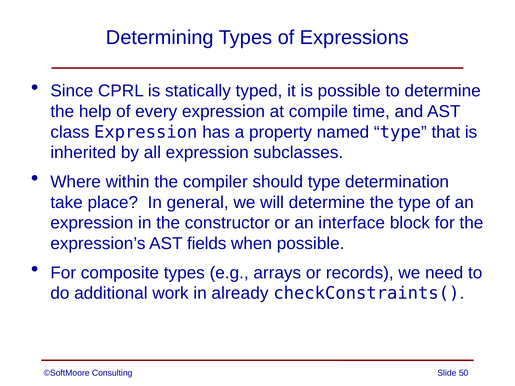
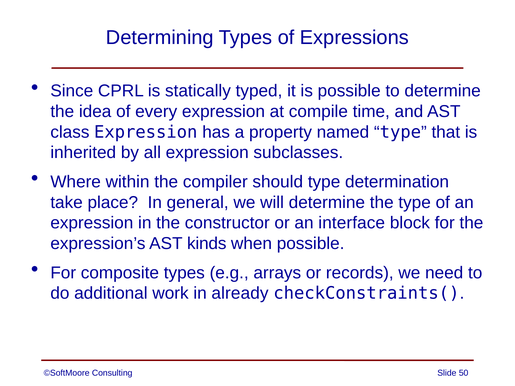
help: help -> idea
fields: fields -> kinds
